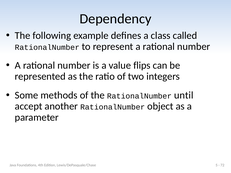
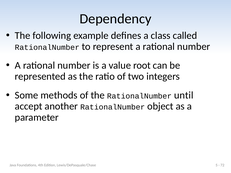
flips: flips -> root
